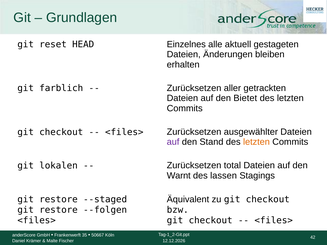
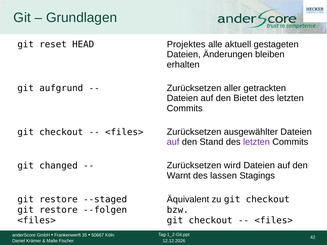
Einzelnes: Einzelnes -> Projektes
farblich: farblich -> aufgrund
letzten at (256, 142) colour: orange -> purple
lokalen: lokalen -> changed
total: total -> wird
